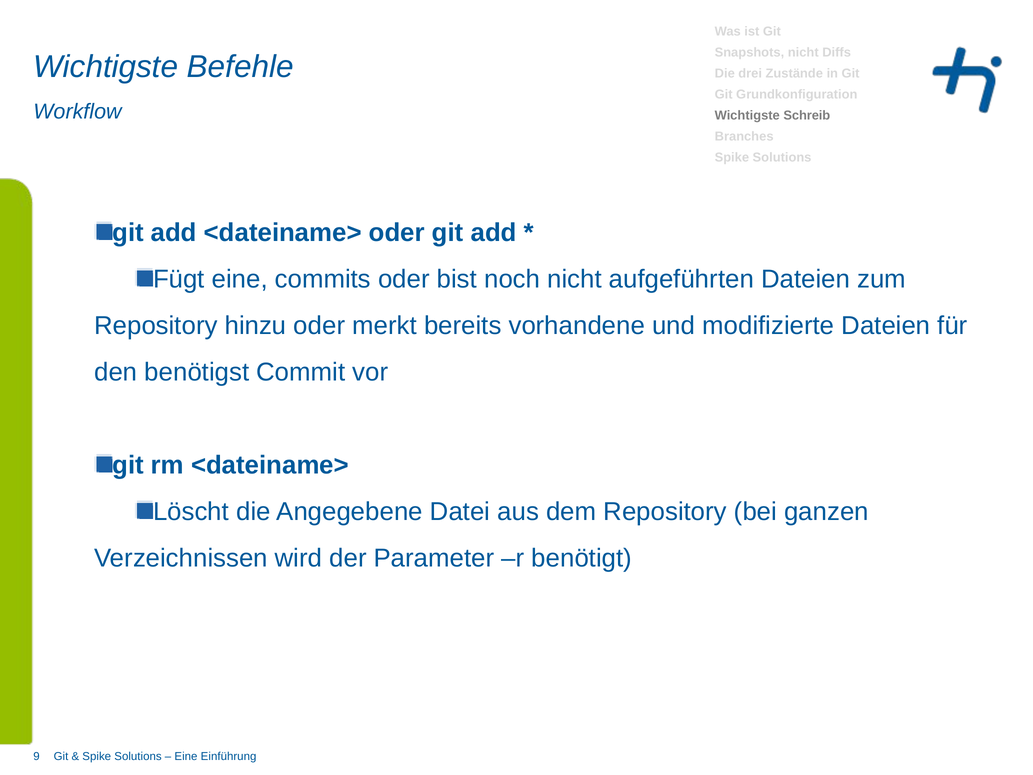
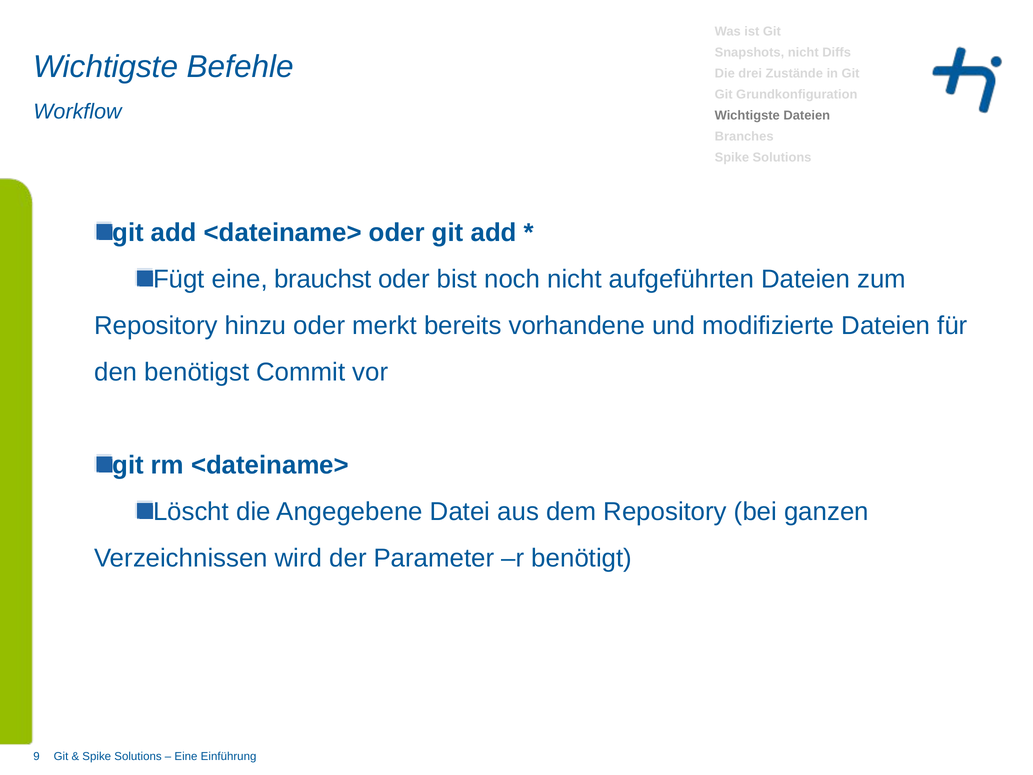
Wichtigste Schreib: Schreib -> Dateien
commits: commits -> brauchst
